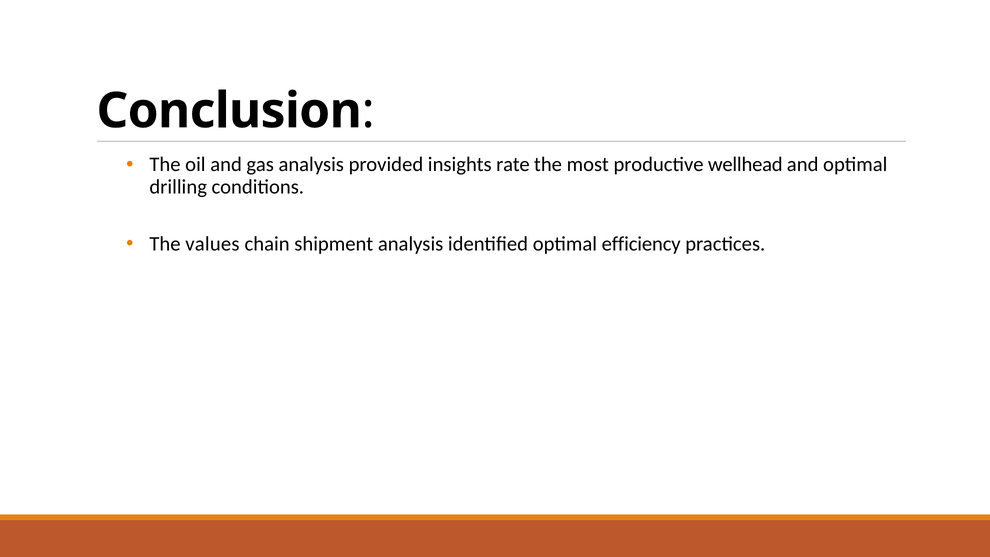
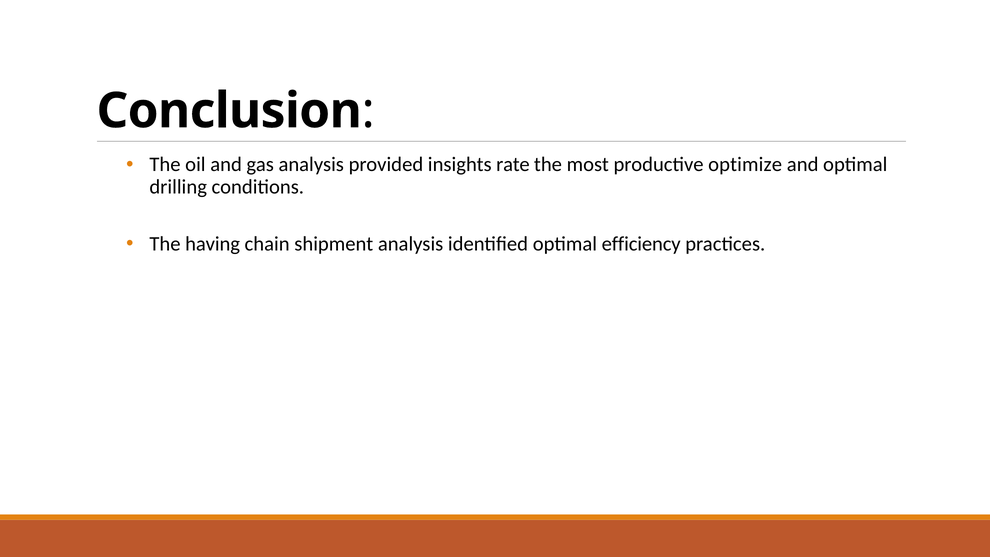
wellhead: wellhead -> optimize
values: values -> having
